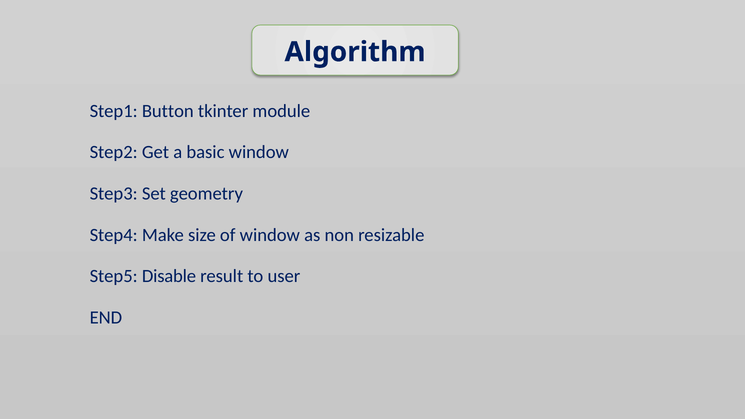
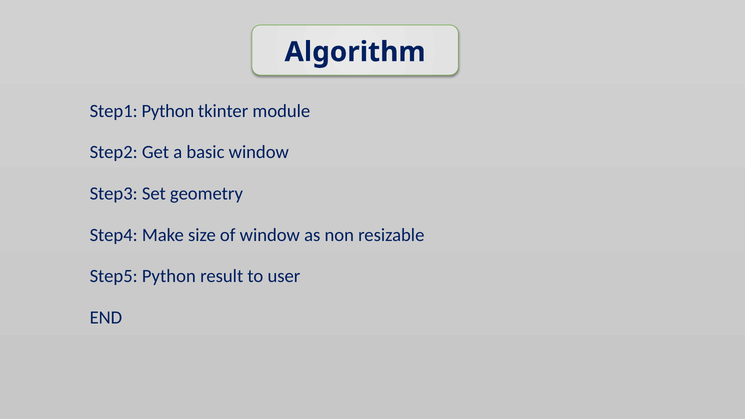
Step1 Button: Button -> Python
Step5 Disable: Disable -> Python
